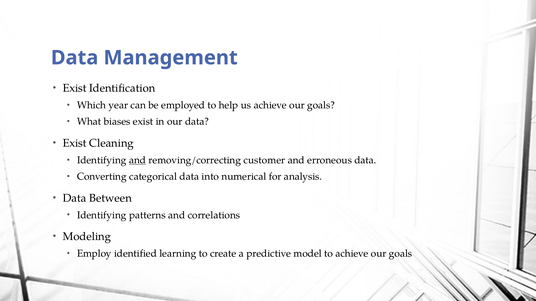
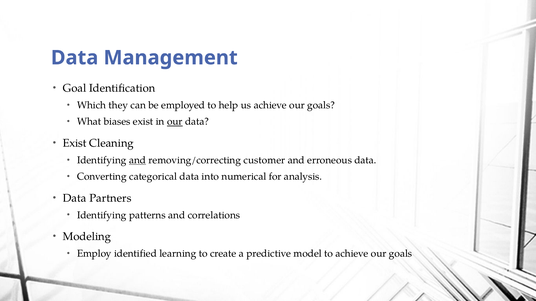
Exist at (75, 88): Exist -> Goal
year: year -> they
our at (175, 122) underline: none -> present
Between: Between -> Partners
